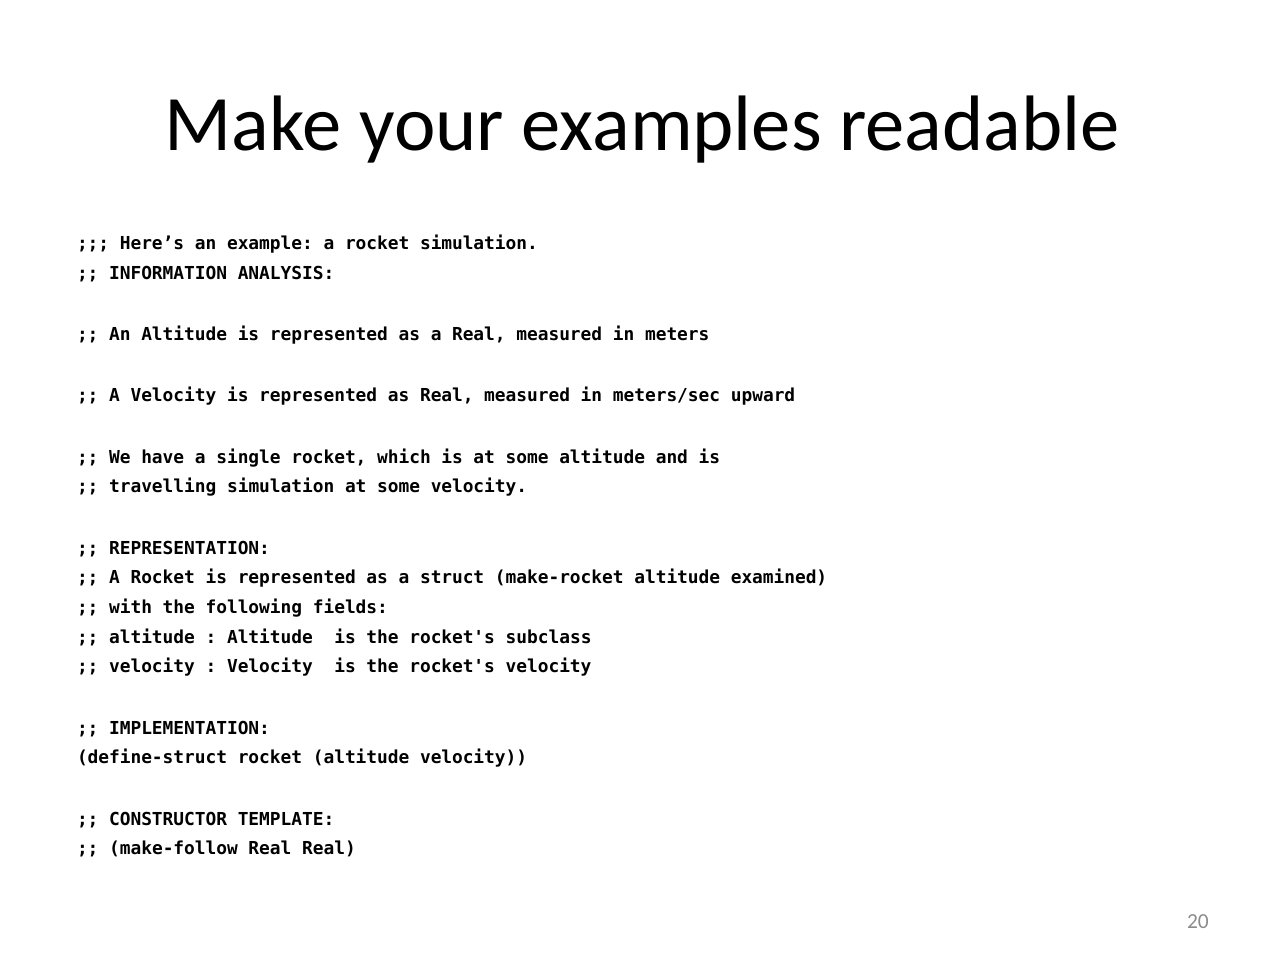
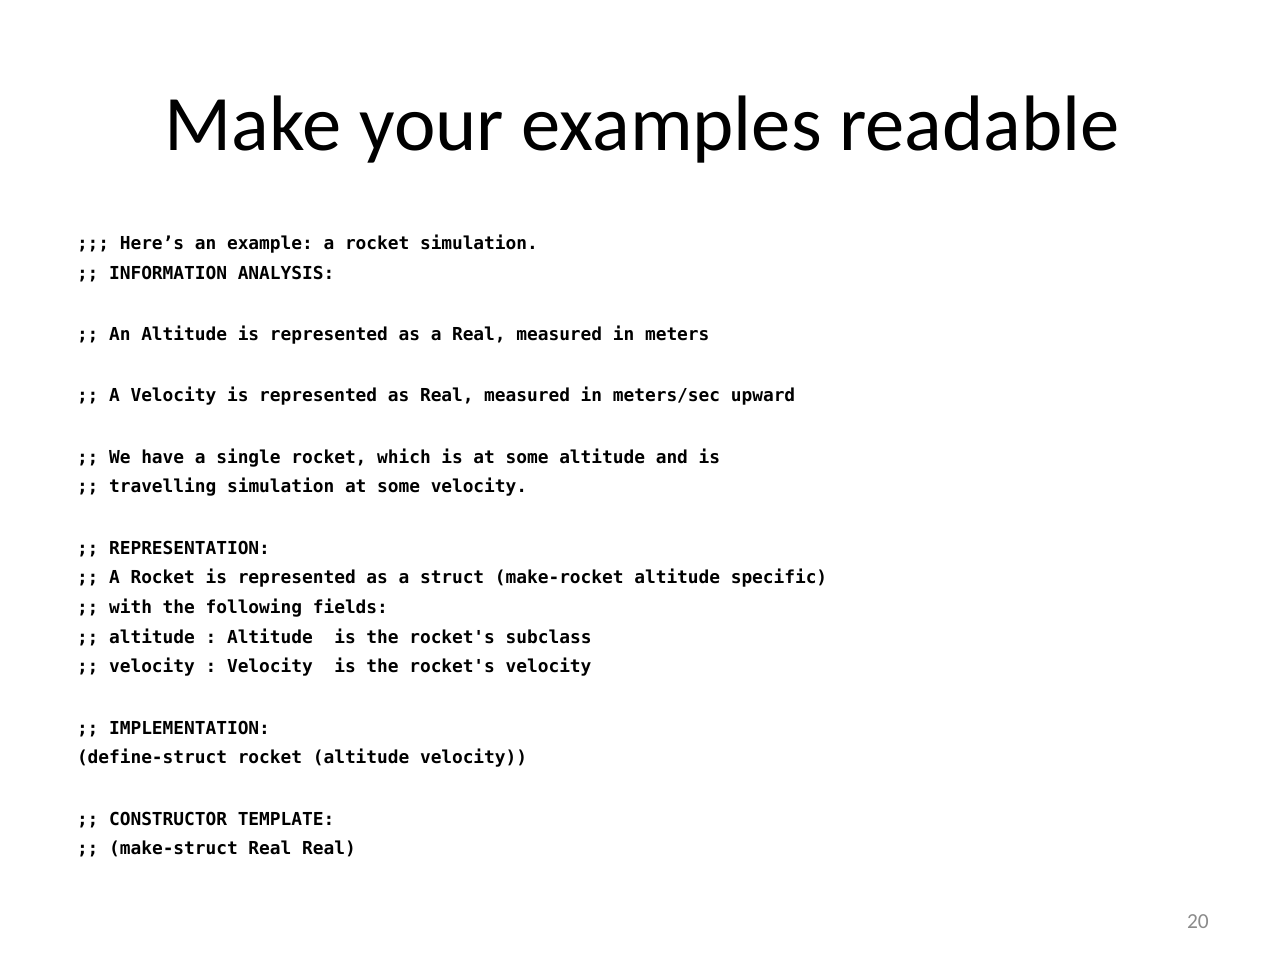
examined: examined -> specific
make-follow: make-follow -> make-struct
